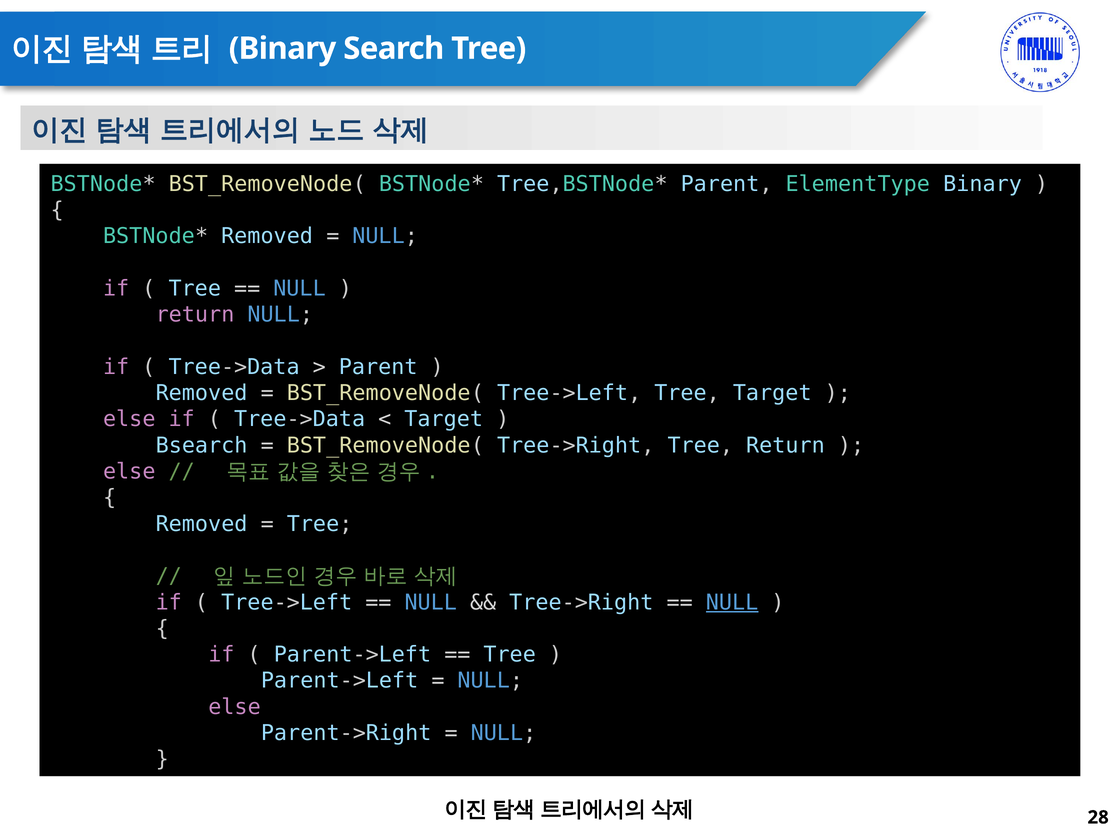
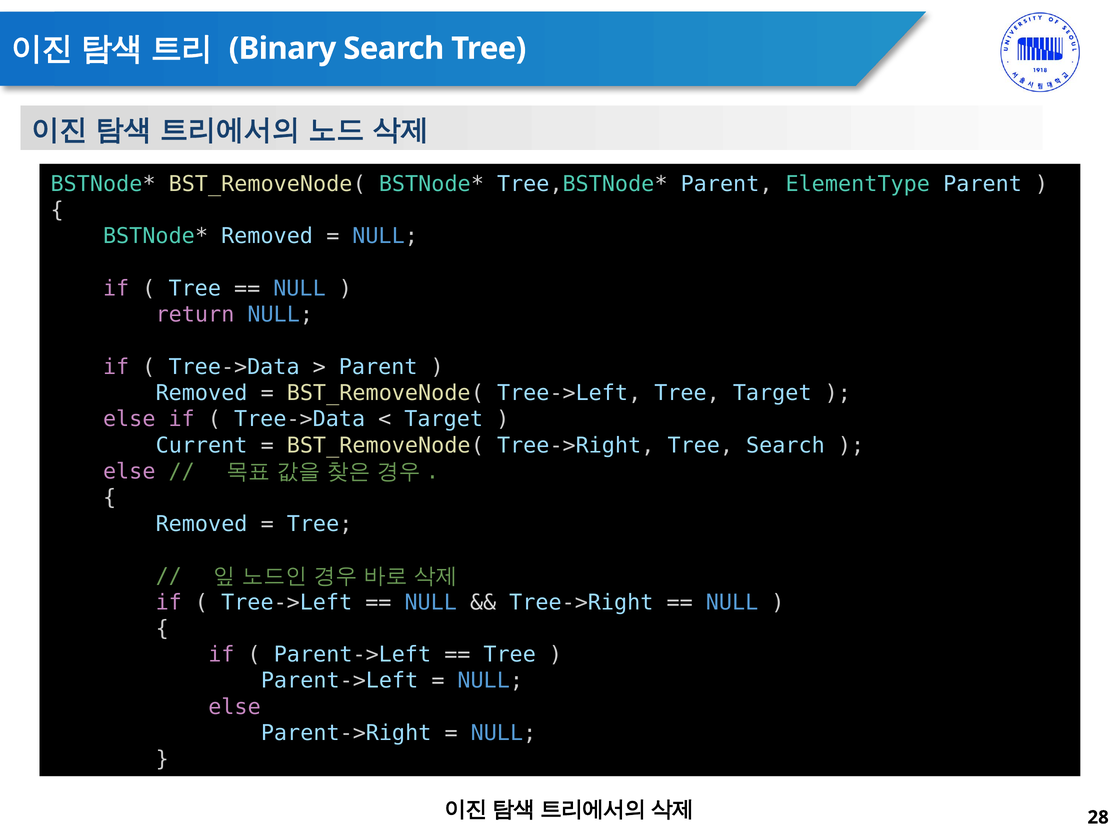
ElementType Binary: Binary -> Parent
Bsearch: Bsearch -> Current
Tree Return: Return -> Search
NULL at (732, 602) underline: present -> none
